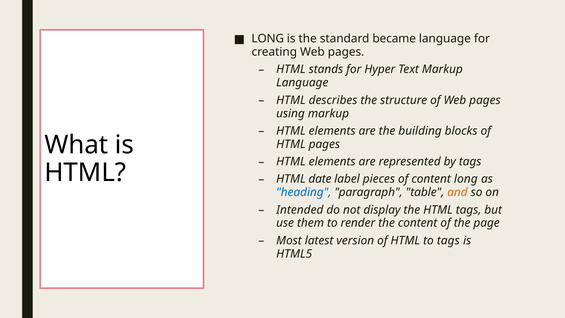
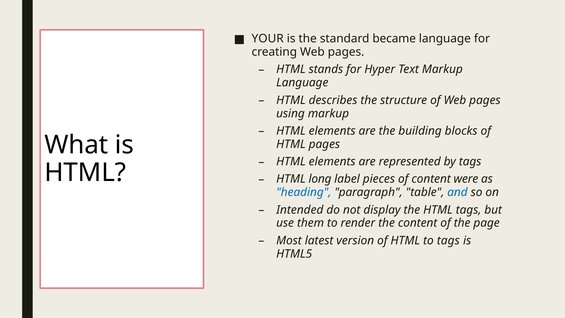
LONG at (268, 39): LONG -> YOUR
date: date -> long
content long: long -> were
and colour: orange -> blue
